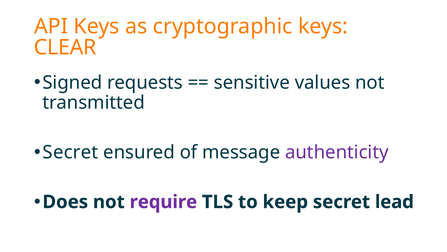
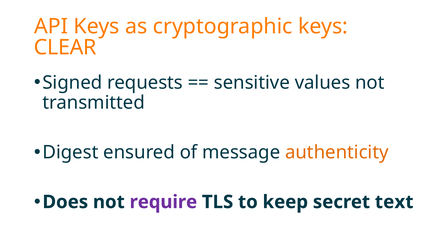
Secret at (70, 152): Secret -> Digest
authenticity colour: purple -> orange
lead: lead -> text
